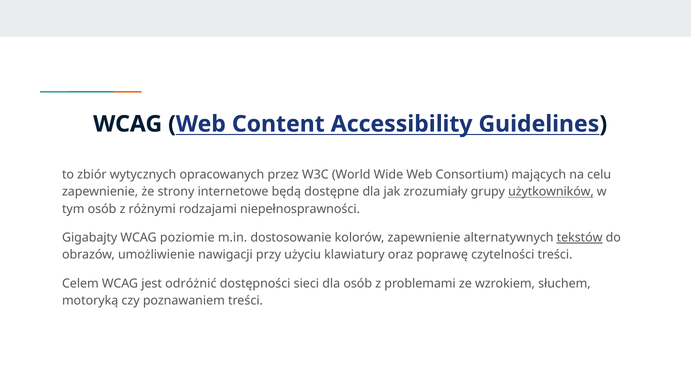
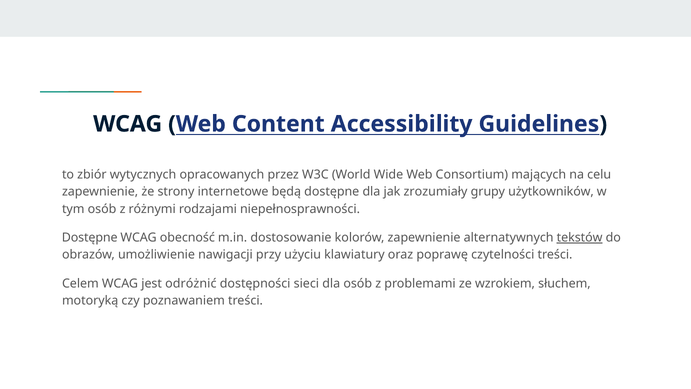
użytkowników underline: present -> none
Gigabajty at (90, 237): Gigabajty -> Dostępne
poziomie: poziomie -> obecność
